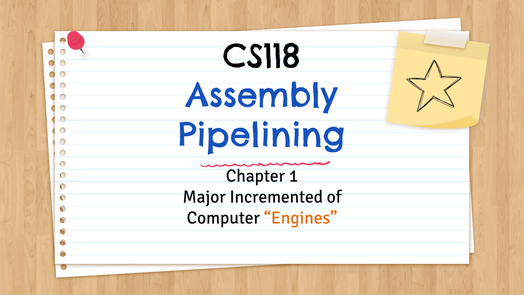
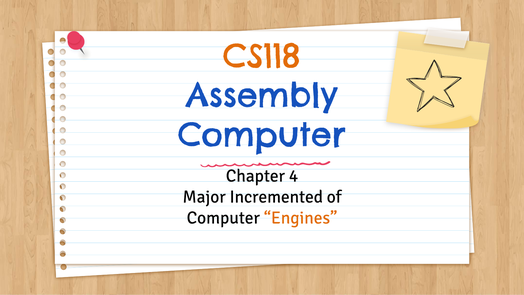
CS118 colour: black -> orange
Pipelining at (262, 135): Pipelining -> Computer
1: 1 -> 4
